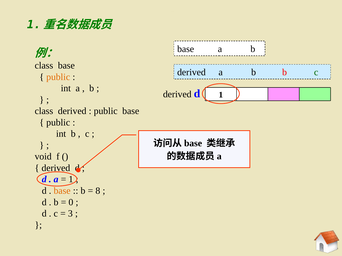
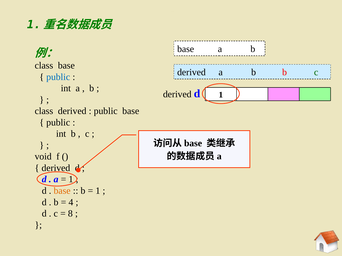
public at (58, 77) colour: orange -> blue
8 at (98, 191): 8 -> 1
0: 0 -> 4
3: 3 -> 8
